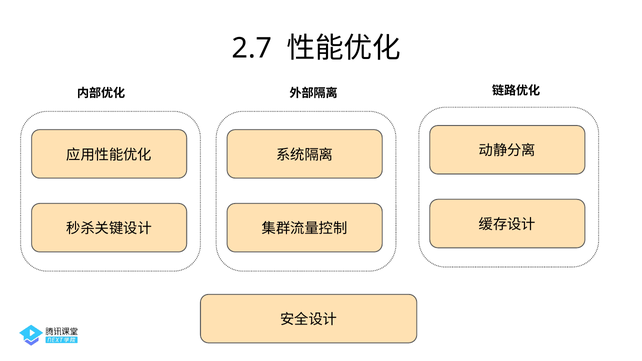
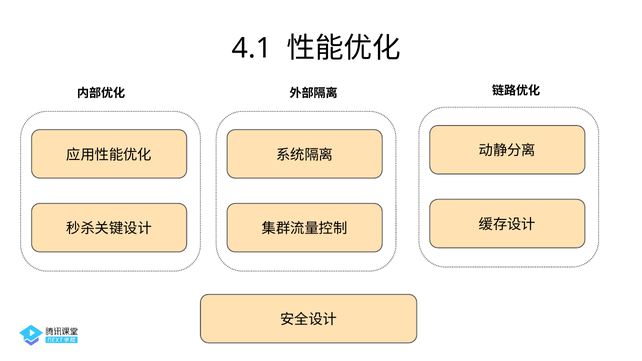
2.7: 2.7 -> 4.1
